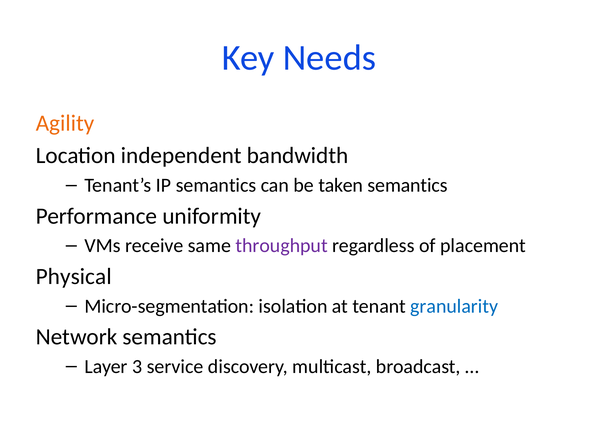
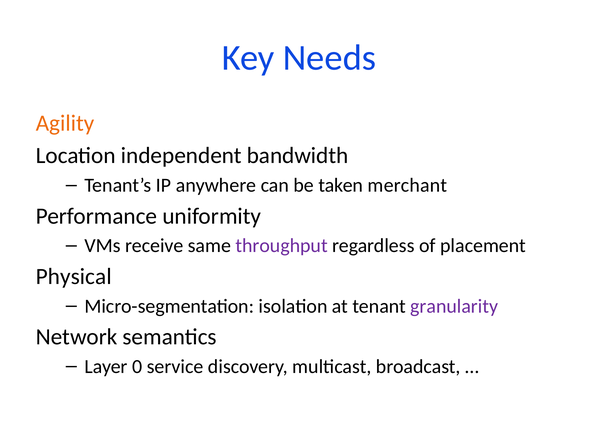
IP semantics: semantics -> anywhere
taken semantics: semantics -> merchant
granularity colour: blue -> purple
3: 3 -> 0
